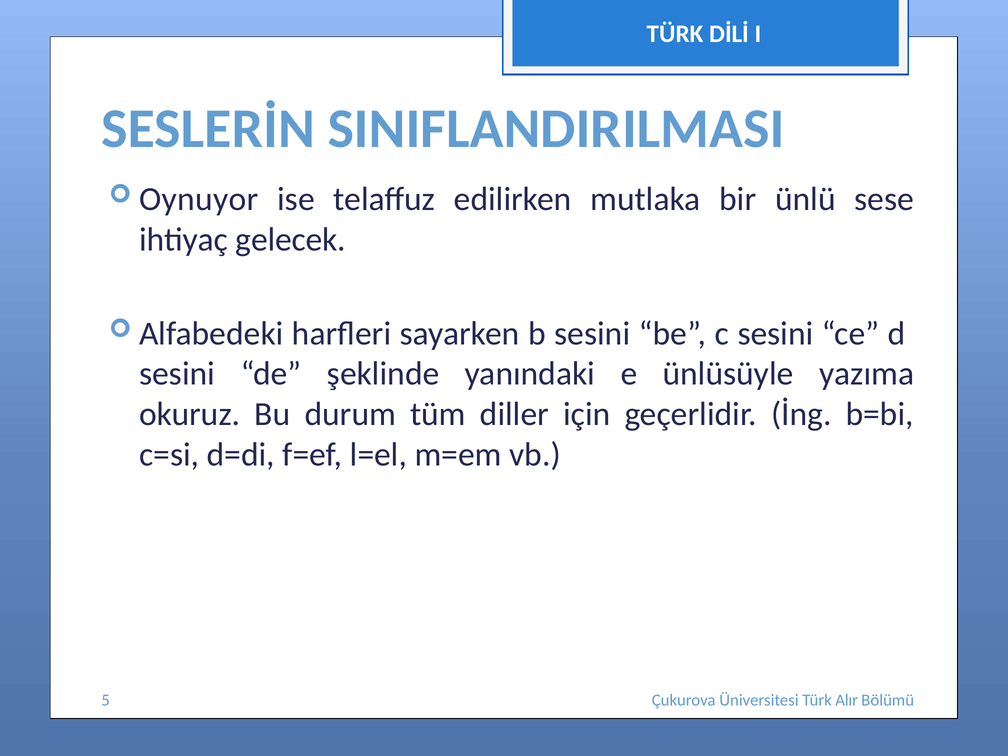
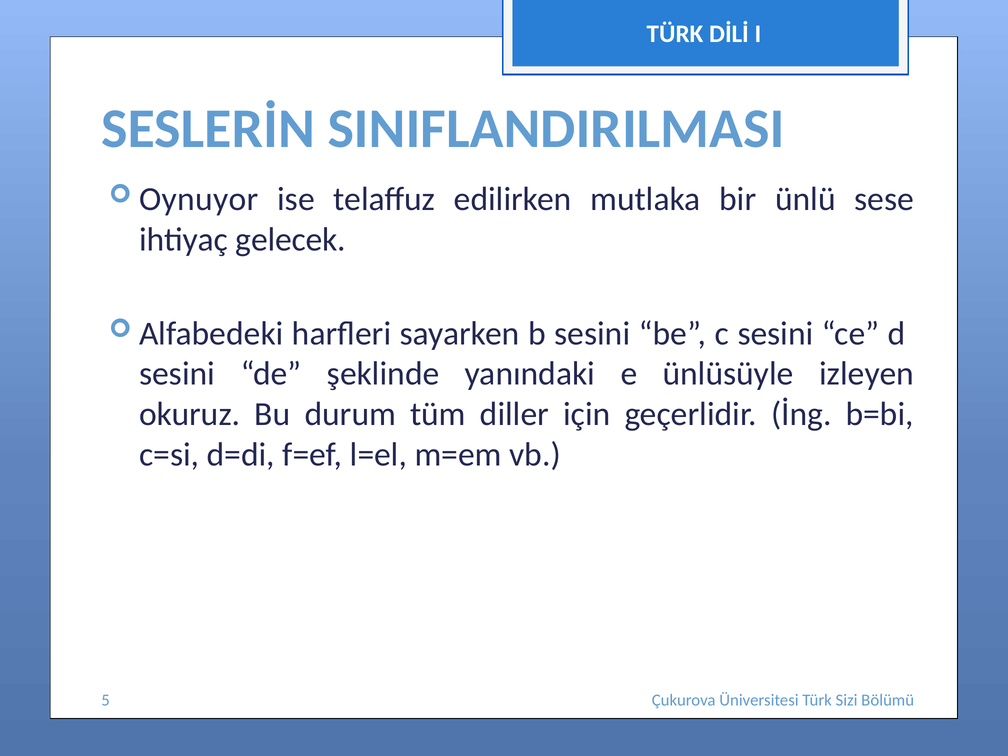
yazıma: yazıma -> izleyen
Alır: Alır -> Sizi
